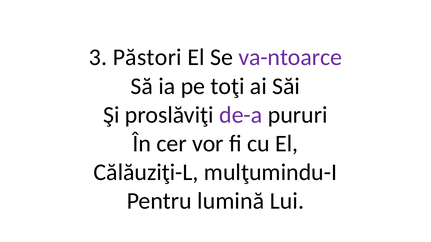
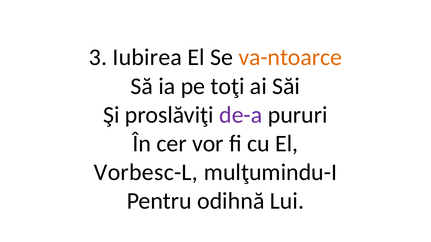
Păstori: Păstori -> Iubirea
va-ntoarce colour: purple -> orange
Călăuziţi-L: Călăuziţi-L -> Vorbesc-L
lumină: lumină -> odihnă
